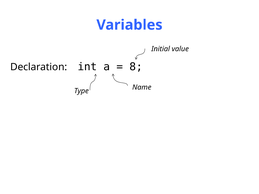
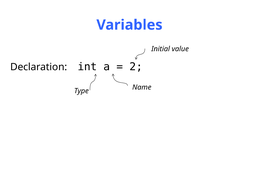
8: 8 -> 2
